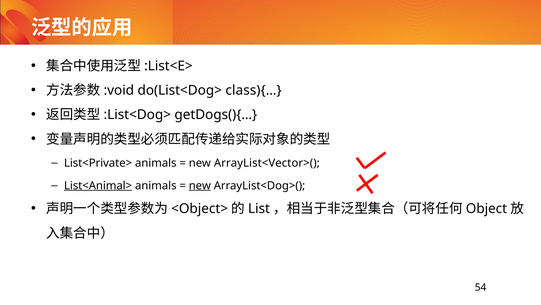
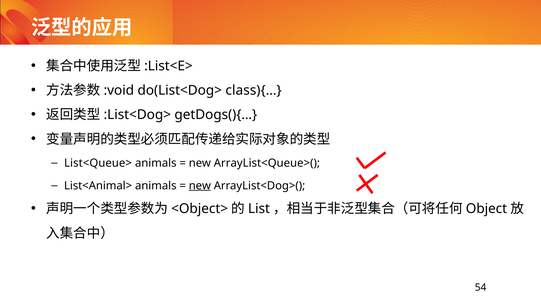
List<Private>: List<Private> -> List<Queue>
ArrayList<Vector>(: ArrayList<Vector>( -> ArrayList<Queue>(
List<Animal> underline: present -> none
